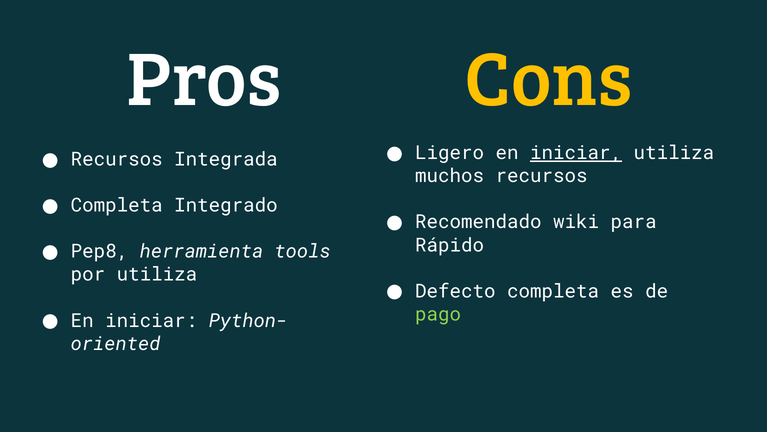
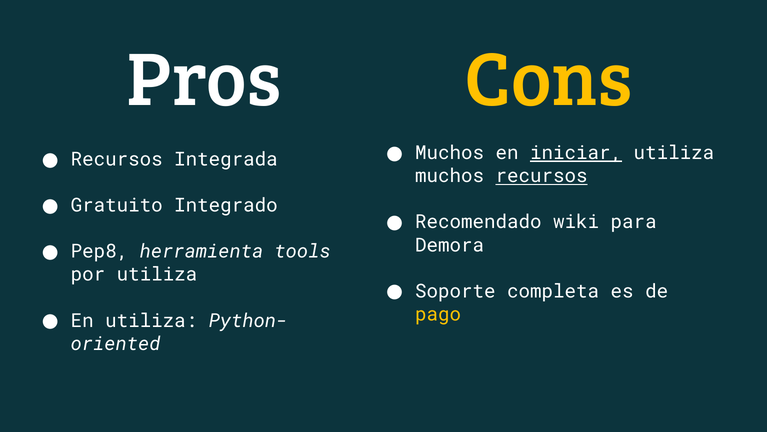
Ligero at (450, 153): Ligero -> Muchos
recursos at (542, 176) underline: none -> present
Completa at (117, 205): Completa -> Gratuito
Rápido: Rápido -> Demora
Defecto: Defecto -> Soporte
pago colour: light green -> yellow
iniciar at (151, 320): iniciar -> utiliza
